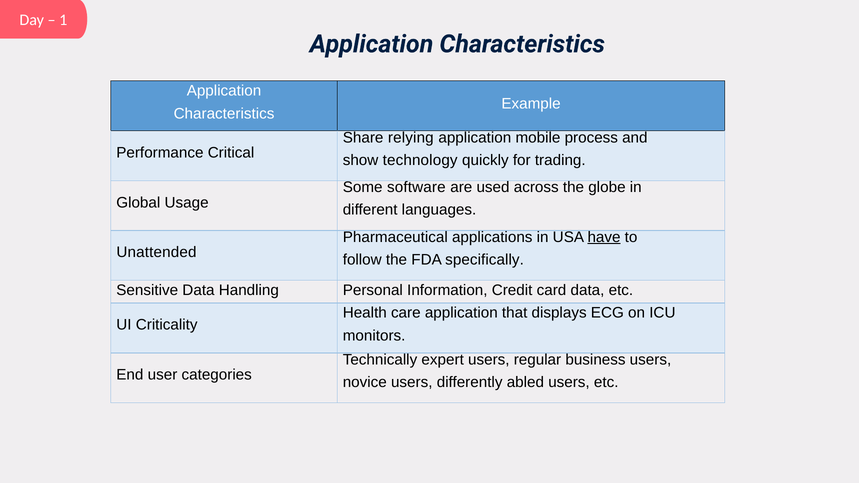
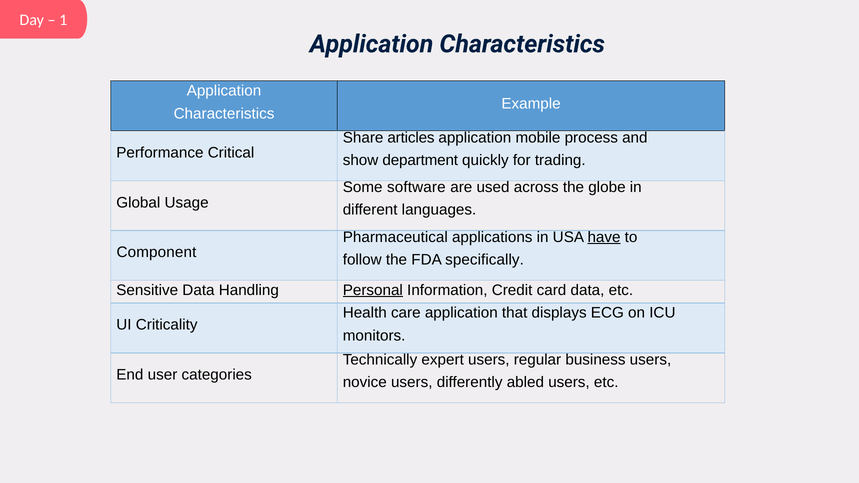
relying: relying -> articles
technology: technology -> department
Unattended: Unattended -> Component
Personal underline: none -> present
